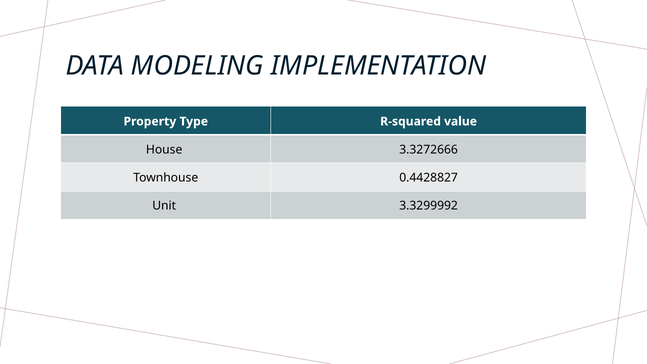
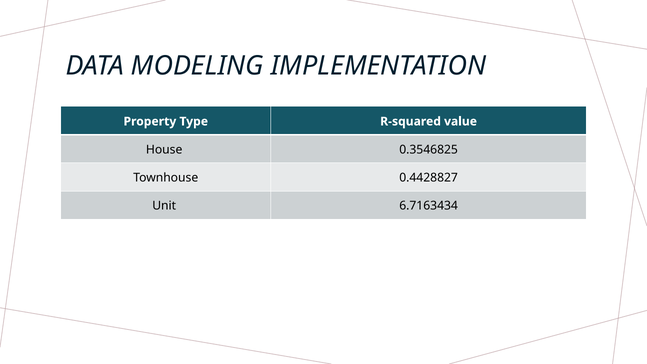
3.3272666: 3.3272666 -> 0.3546825
3.3299992: 3.3299992 -> 6.7163434
